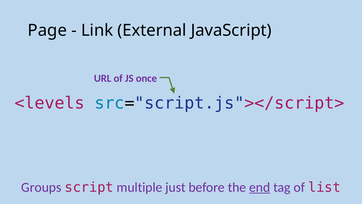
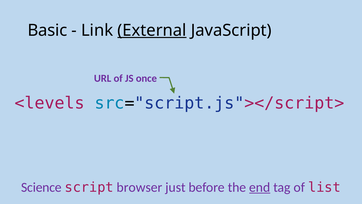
Page: Page -> Basic
External underline: none -> present
Groups: Groups -> Science
multiple: multiple -> browser
